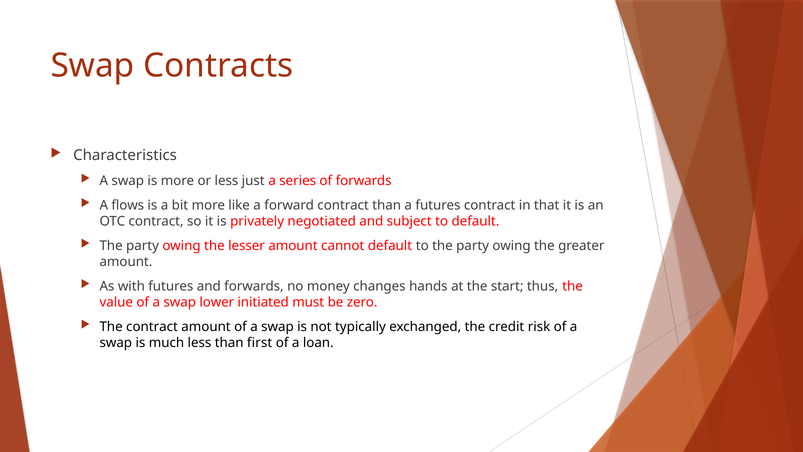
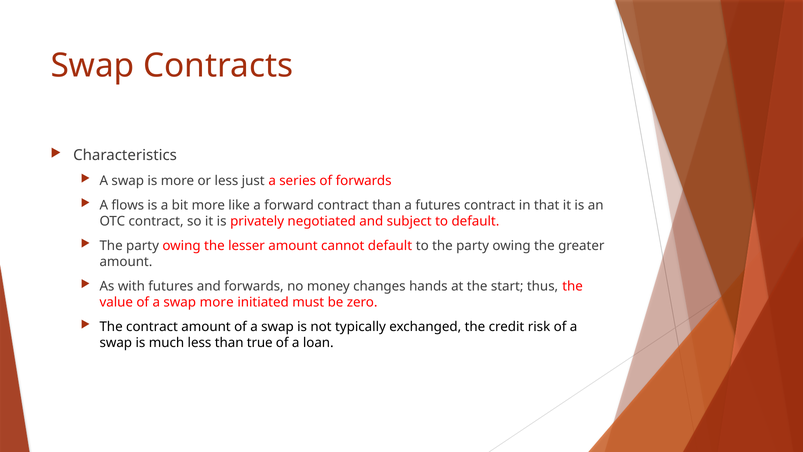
swap lower: lower -> more
first: first -> true
